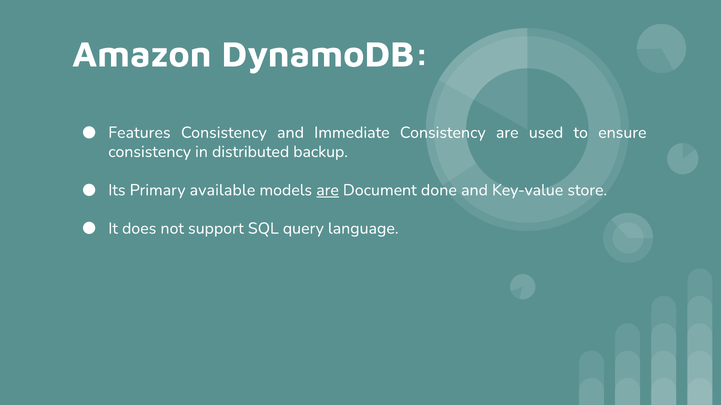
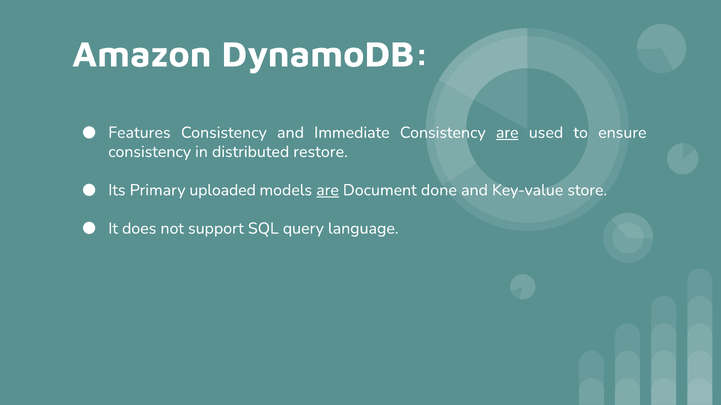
are at (507, 133) underline: none -> present
backup: backup -> restore
available: available -> uploaded
